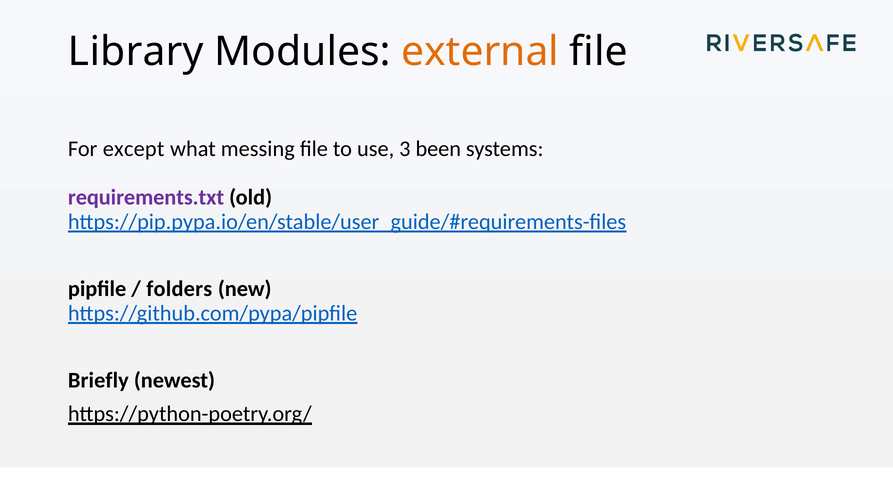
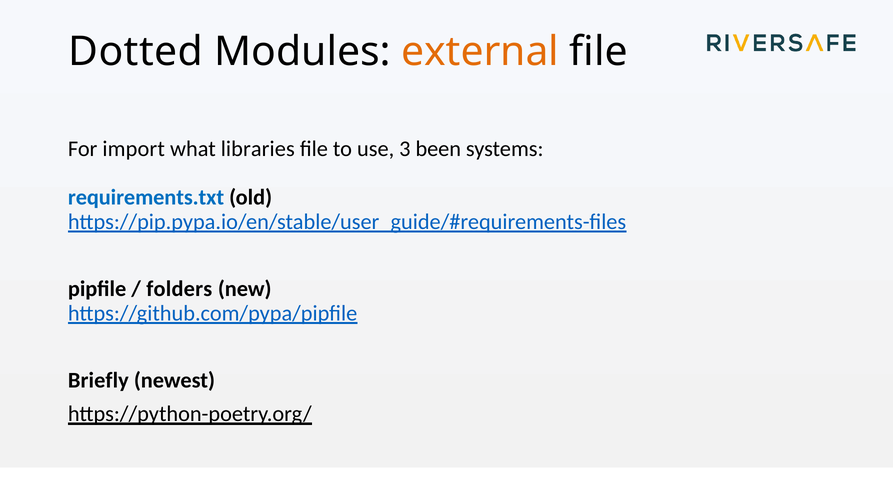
Library: Library -> Dotted
except: except -> import
messing: messing -> libraries
requirements.txt colour: purple -> blue
